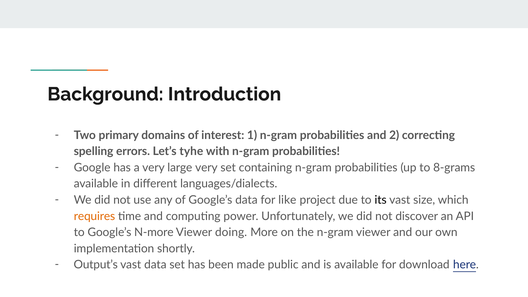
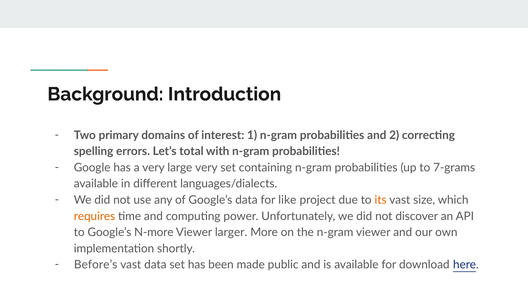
tyhe: tyhe -> total
8-grams: 8-grams -> 7-grams
its colour: black -> orange
doing: doing -> larger
Output’s: Output’s -> Before’s
